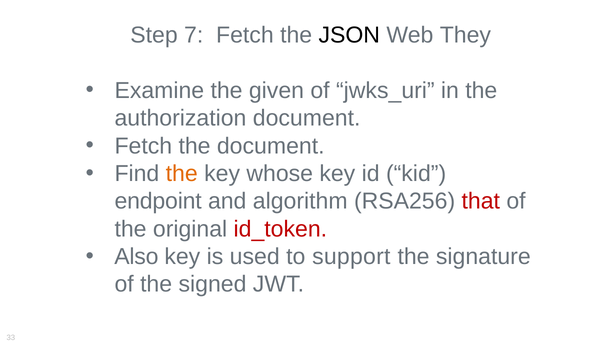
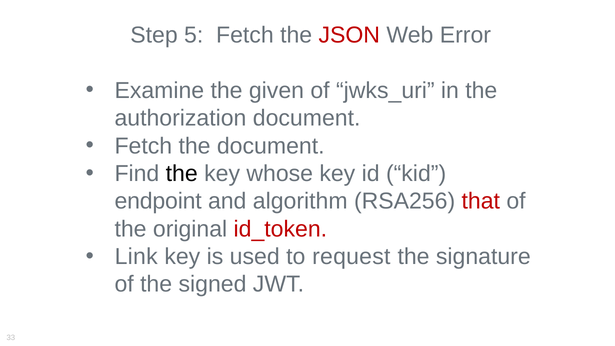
7: 7 -> 5
JSON colour: black -> red
They: They -> Error
the at (182, 174) colour: orange -> black
Also: Also -> Link
support: support -> request
